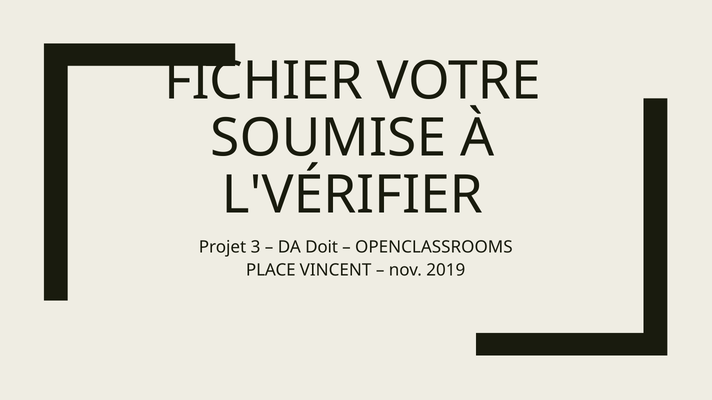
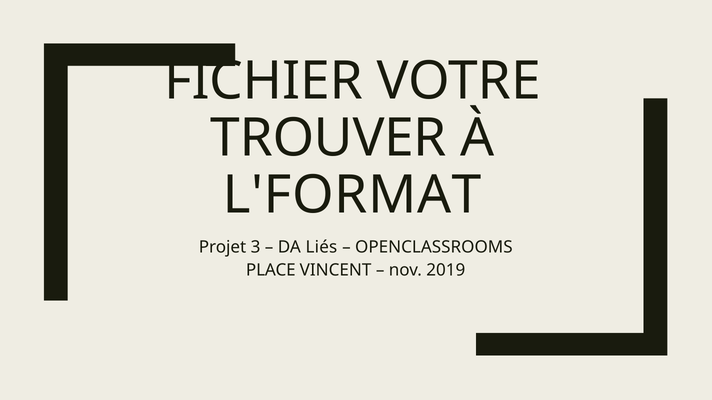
SOUMISE: SOUMISE -> TROUVER
L'VÉRIFIER: L'VÉRIFIER -> L'FORMAT
Doit: Doit -> Liés
